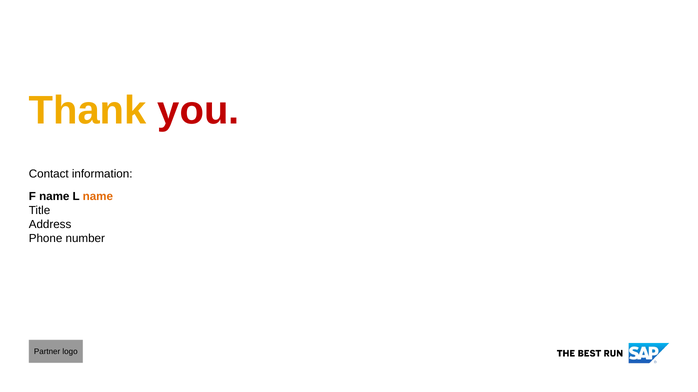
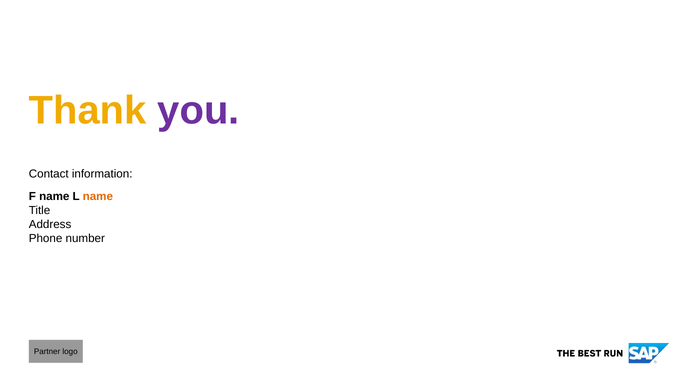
you colour: red -> purple
